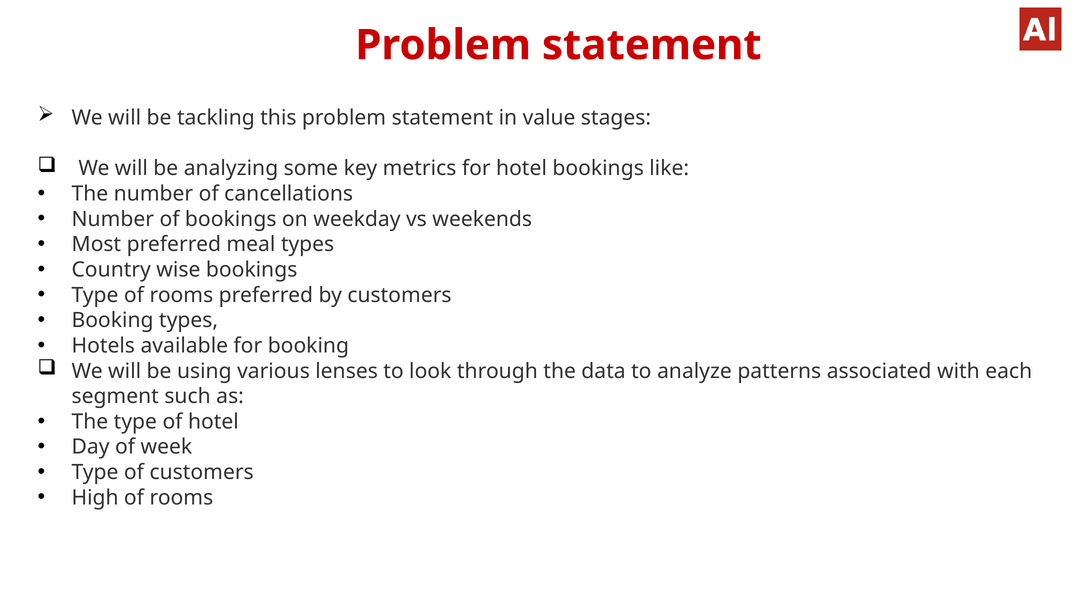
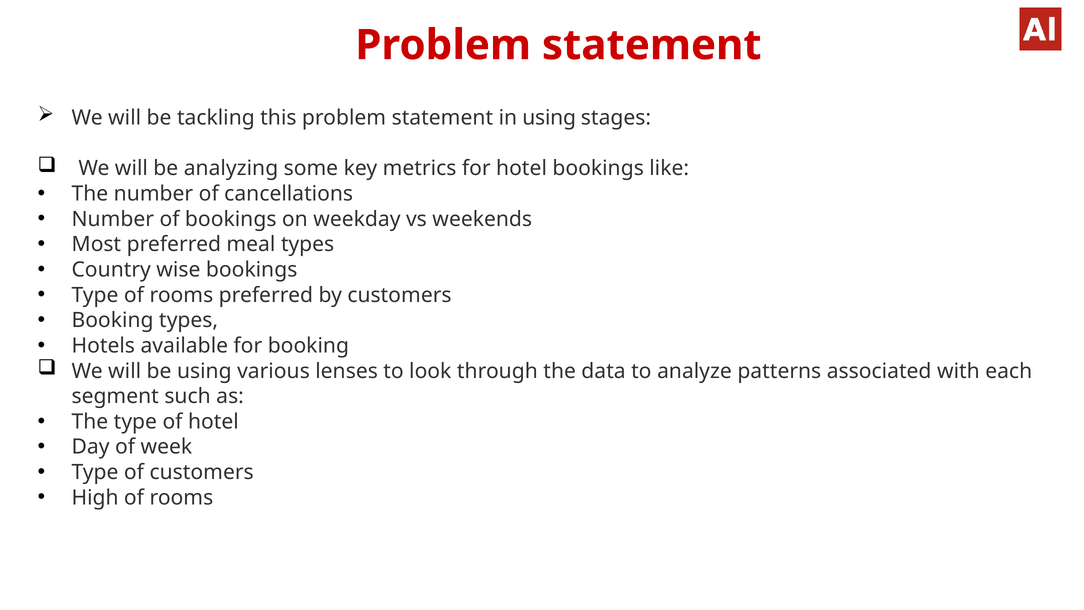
in value: value -> using
